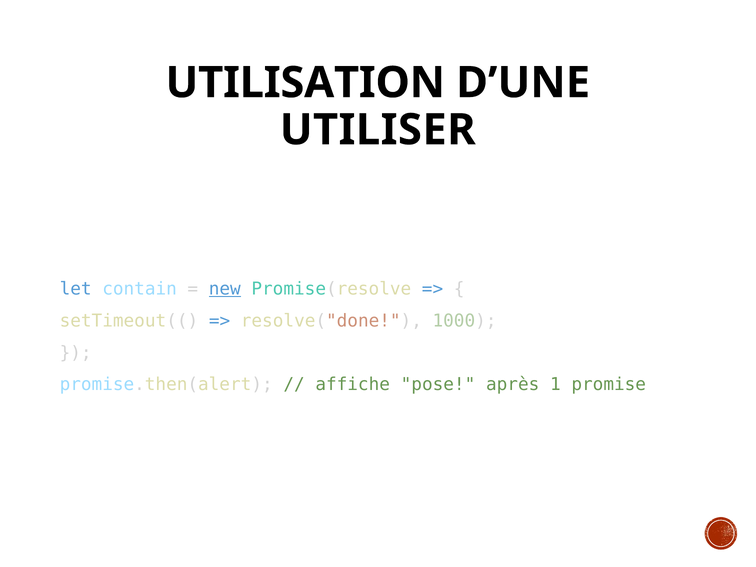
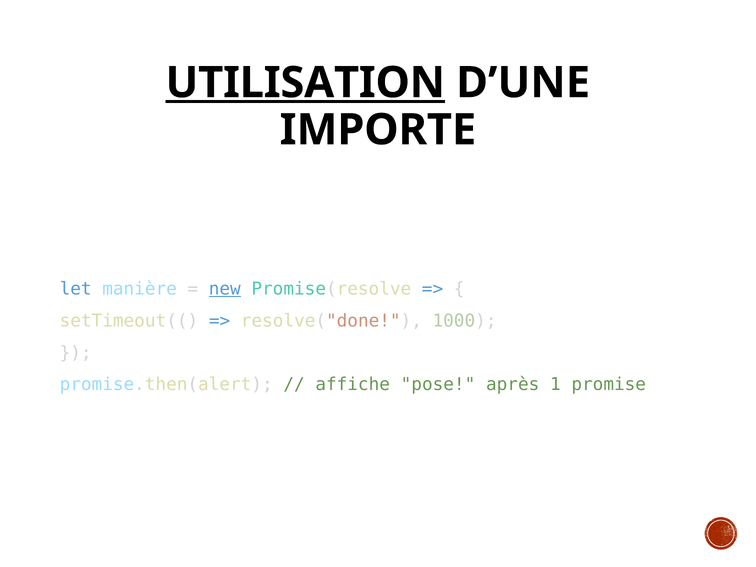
UTILISATION underline: none -> present
UTILISER: UTILISER -> IMPORTE
contain: contain -> manière
